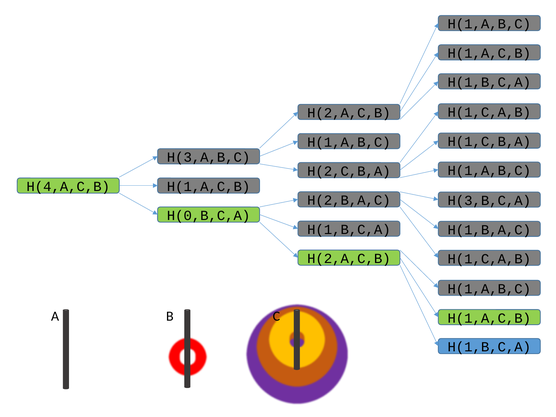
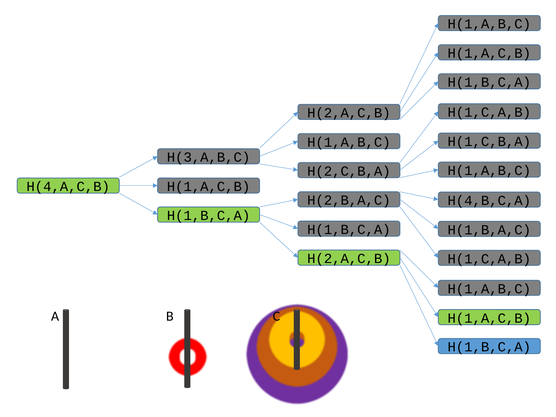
H(3,B,C,A: H(3,B,C,A -> H(4,B,C,A
H(0,B,C,A at (209, 216): H(0,B,C,A -> H(1,B,C,A
